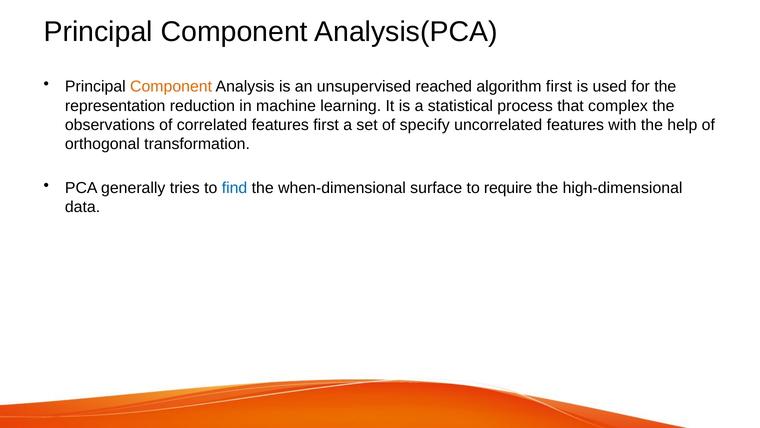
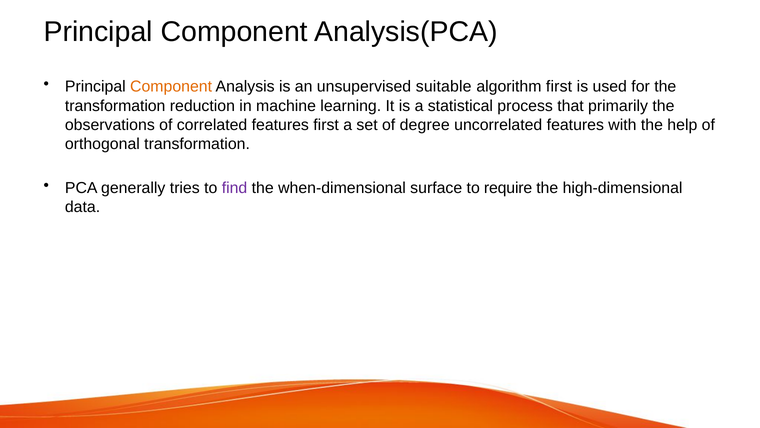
reached: reached -> suitable
representation at (115, 106): representation -> transformation
complex: complex -> primarily
specify: specify -> degree
find colour: blue -> purple
